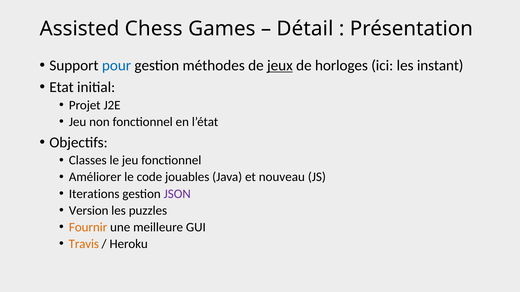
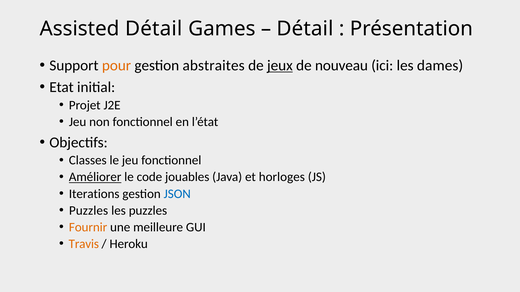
Assisted Chess: Chess -> Détail
pour colour: blue -> orange
méthodes: méthodes -> abstraites
horloges: horloges -> nouveau
instant: instant -> dames
Améliorer underline: none -> present
nouveau: nouveau -> horloges
JSON colour: purple -> blue
Version at (89, 211): Version -> Puzzles
